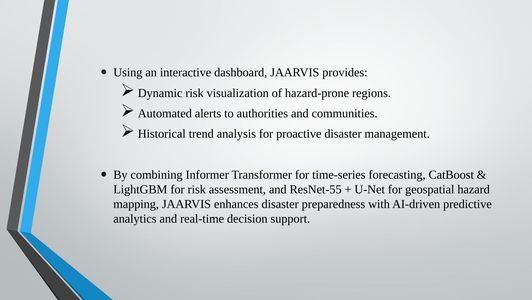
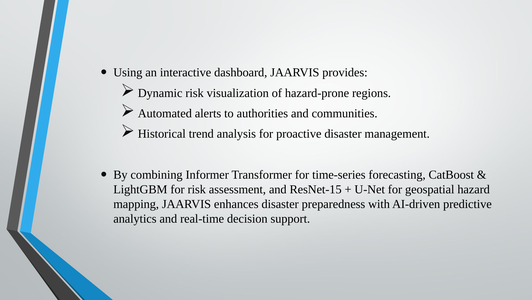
ResNet-55: ResNet-55 -> ResNet-15
